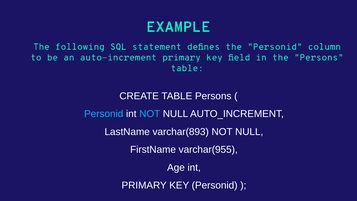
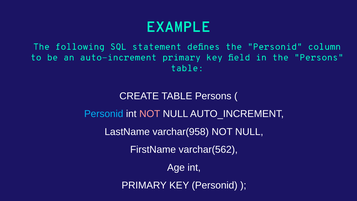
NOT at (150, 114) colour: light blue -> pink
varchar(893: varchar(893 -> varchar(958
varchar(955: varchar(955 -> varchar(562
